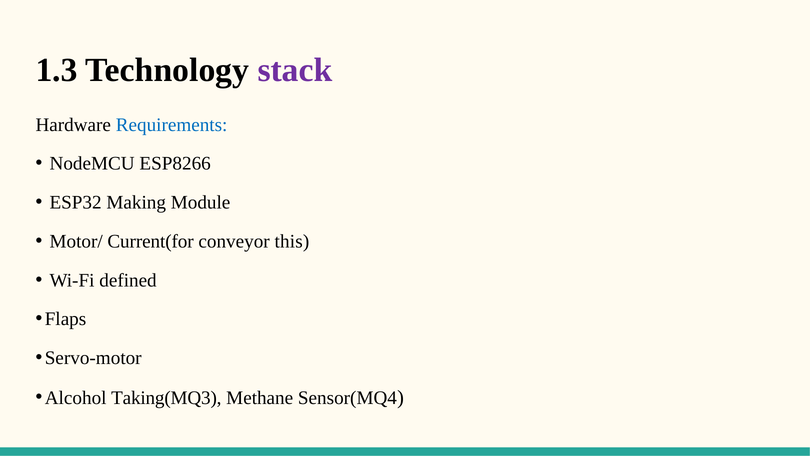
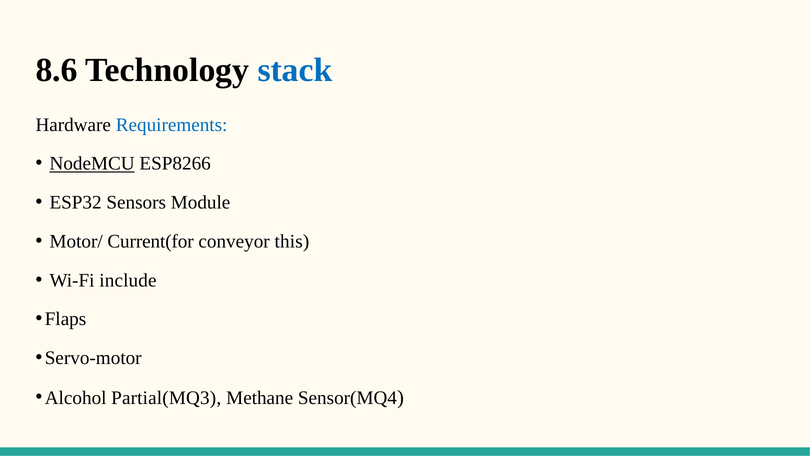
1.3: 1.3 -> 8.6
stack colour: purple -> blue
NodeMCU underline: none -> present
Making: Making -> Sensors
defined: defined -> include
Taking(MQ3: Taking(MQ3 -> Partial(MQ3
